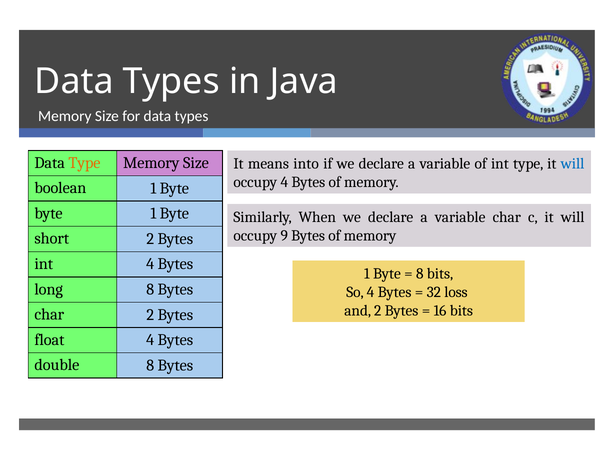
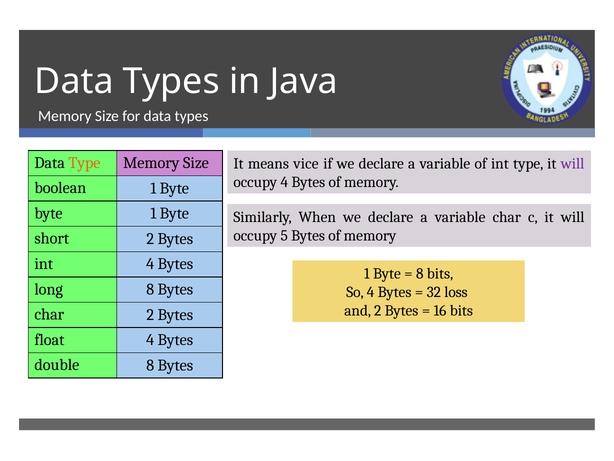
into: into -> vice
will at (573, 164) colour: blue -> purple
9: 9 -> 5
